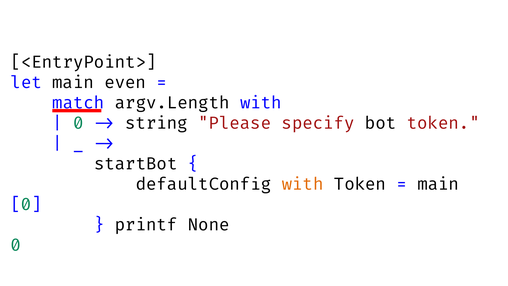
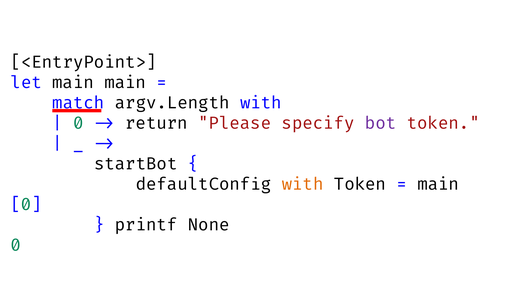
main even: even -> main
string: string -> return
bot colour: black -> purple
